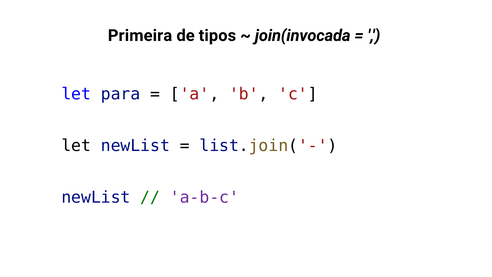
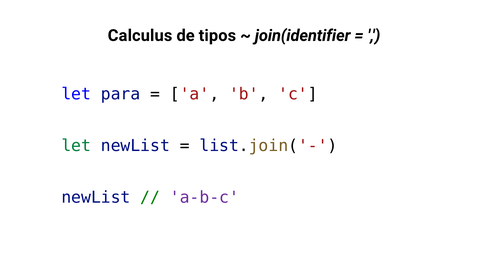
Primeira: Primeira -> Calculus
join(invocada: join(invocada -> join(identifier
let at (76, 146) colour: black -> green
